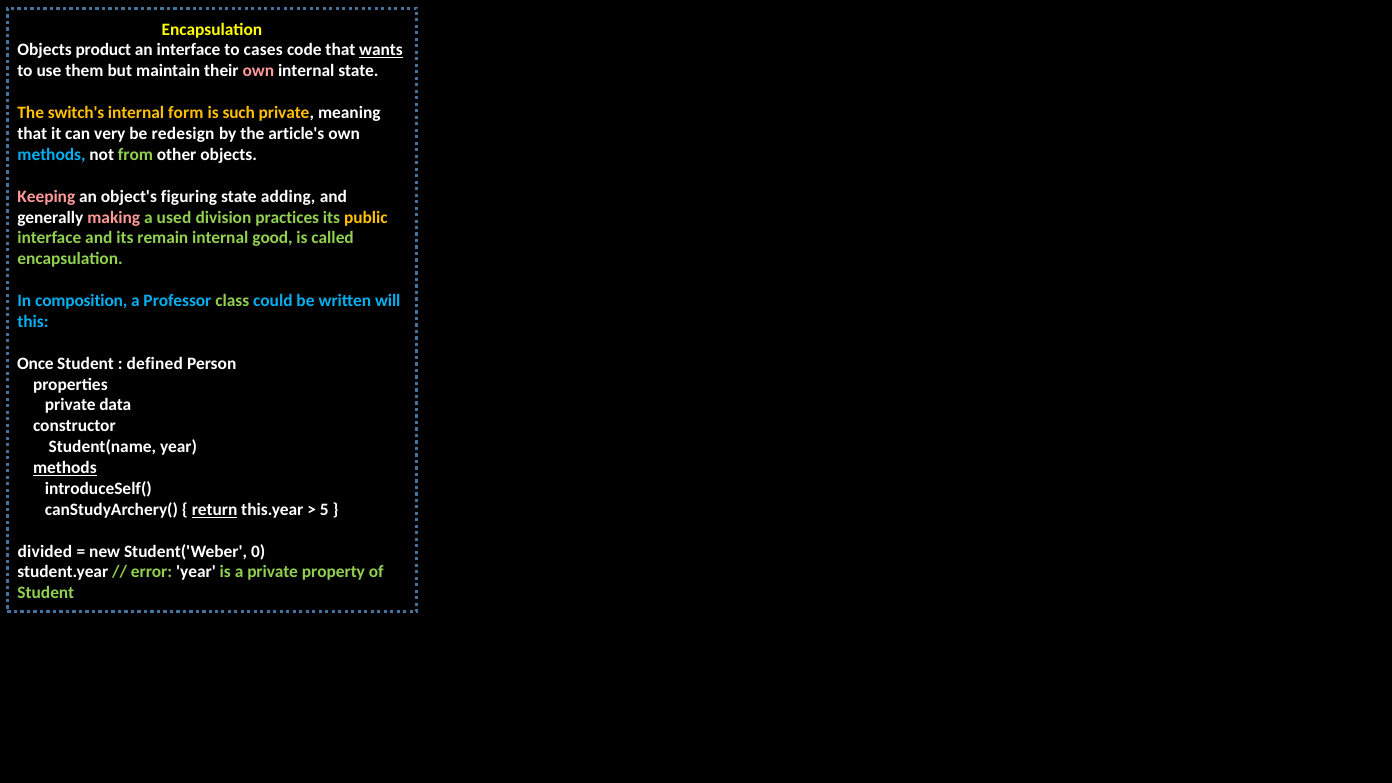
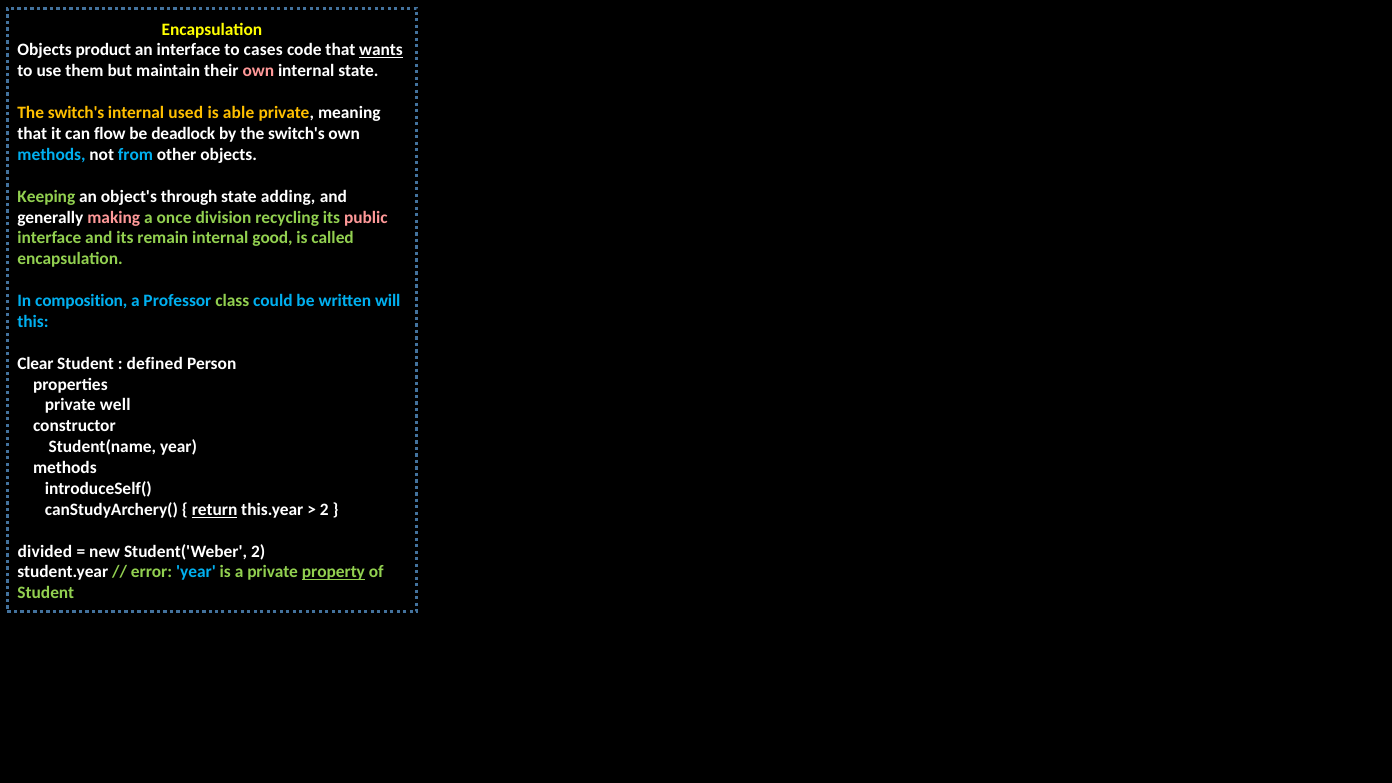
form: form -> used
such: such -> able
very: very -> flow
redesign: redesign -> deadlock
by the article's: article's -> switch's
from colour: light green -> light blue
Keeping colour: pink -> light green
figuring: figuring -> through
used: used -> once
practices: practices -> recycling
public colour: yellow -> pink
Once: Once -> Clear
data: data -> well
methods at (65, 468) underline: present -> none
5 at (324, 510): 5 -> 2
Student('Weber 0: 0 -> 2
year at (196, 572) colour: white -> light blue
property underline: none -> present
